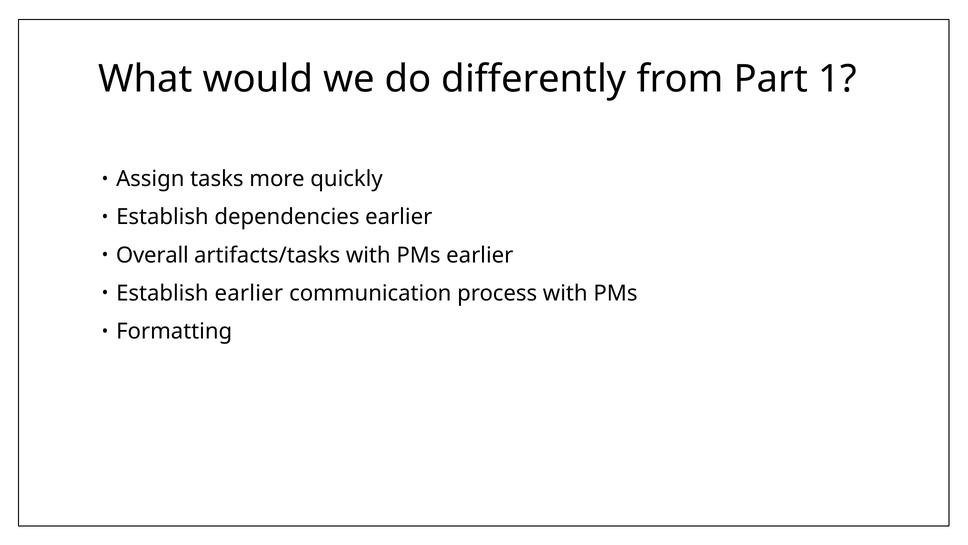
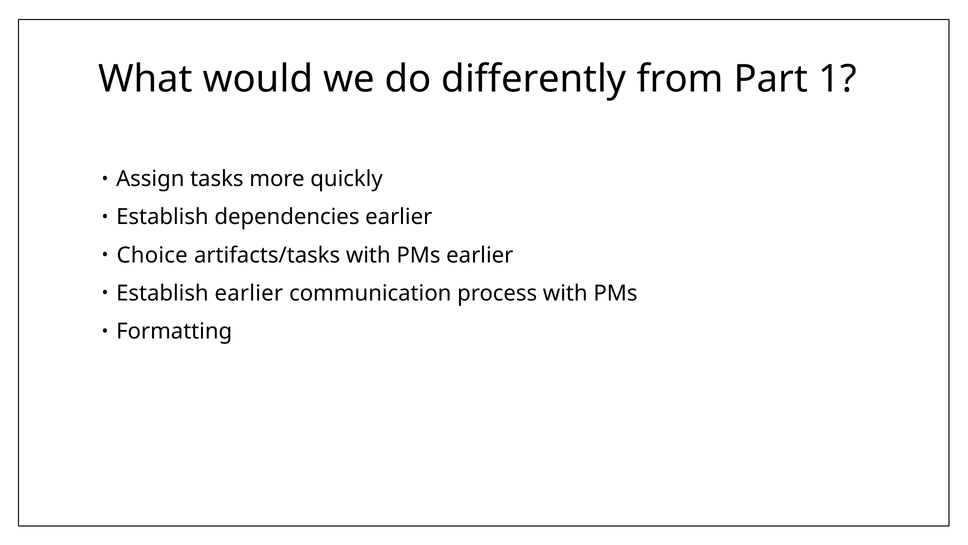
Overall: Overall -> Choice
